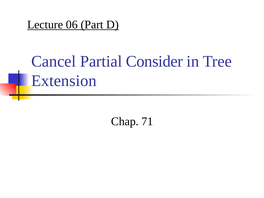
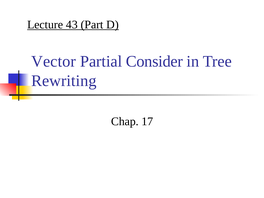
06: 06 -> 43
Cancel: Cancel -> Vector
Extension: Extension -> Rewriting
71: 71 -> 17
